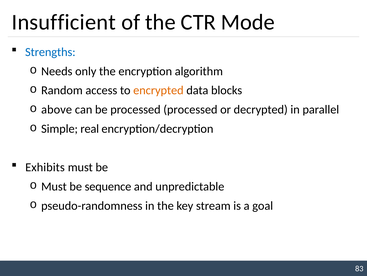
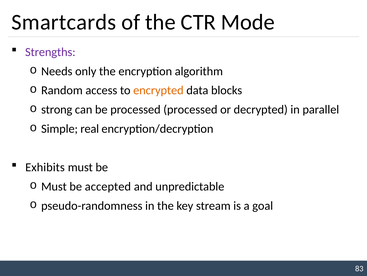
Insufficient: Insufficient -> Smartcards
Strengths colour: blue -> purple
above: above -> strong
sequence: sequence -> accepted
